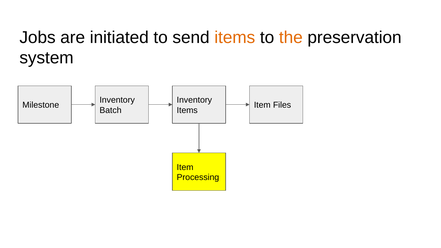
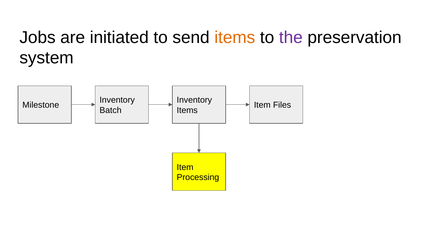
the colour: orange -> purple
